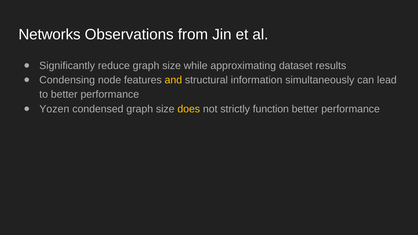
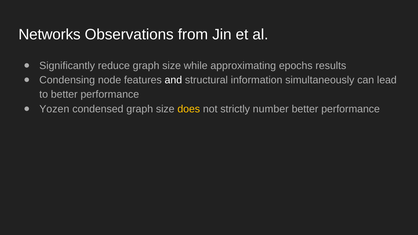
dataset: dataset -> epochs
and colour: yellow -> white
function: function -> number
